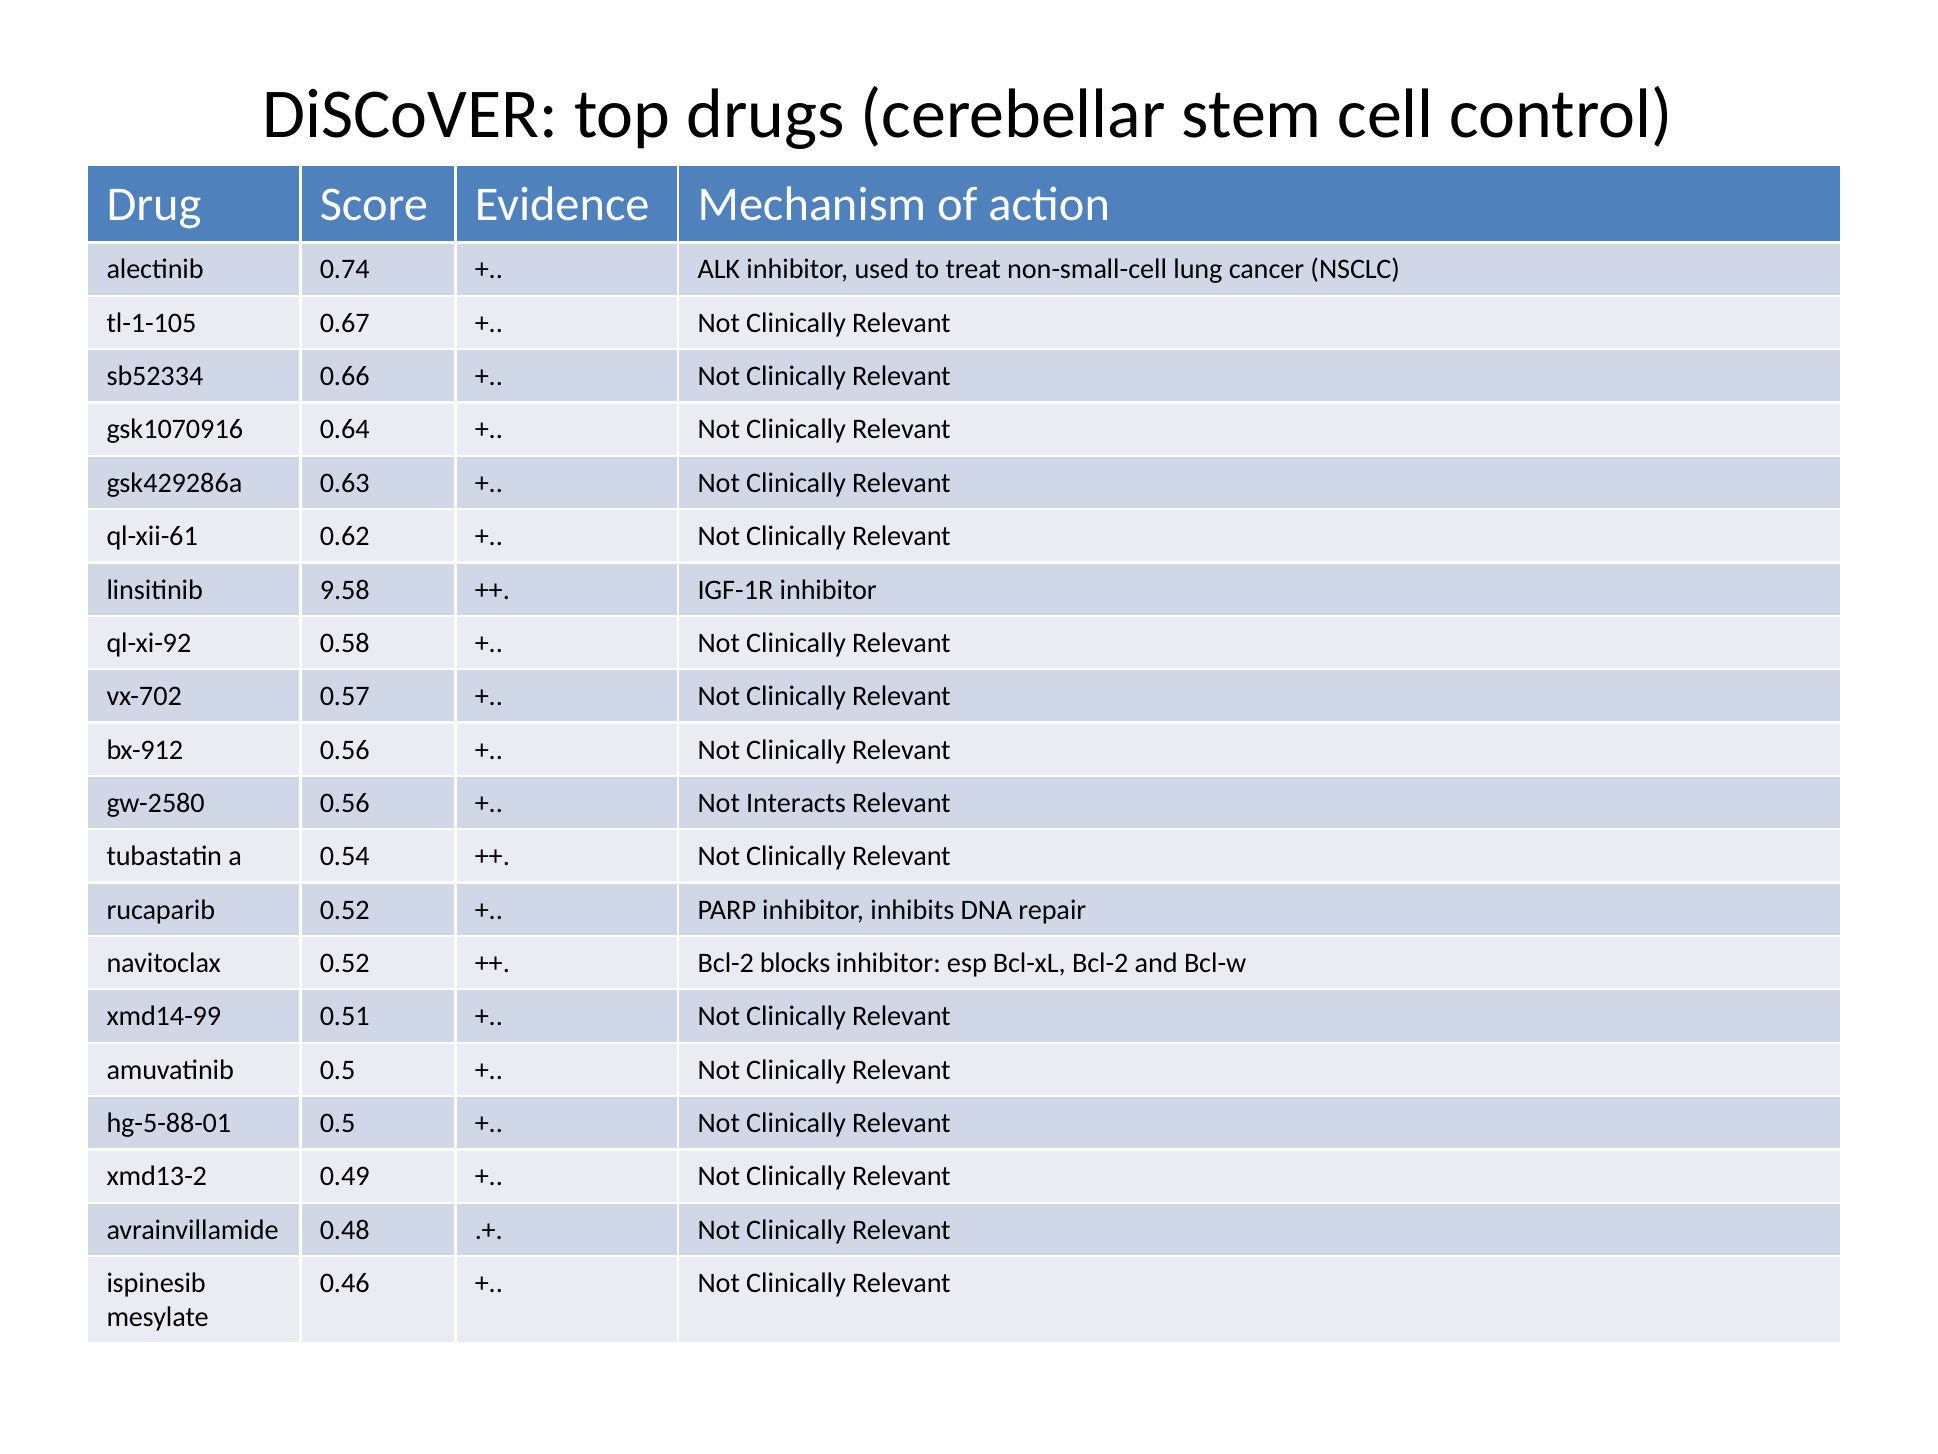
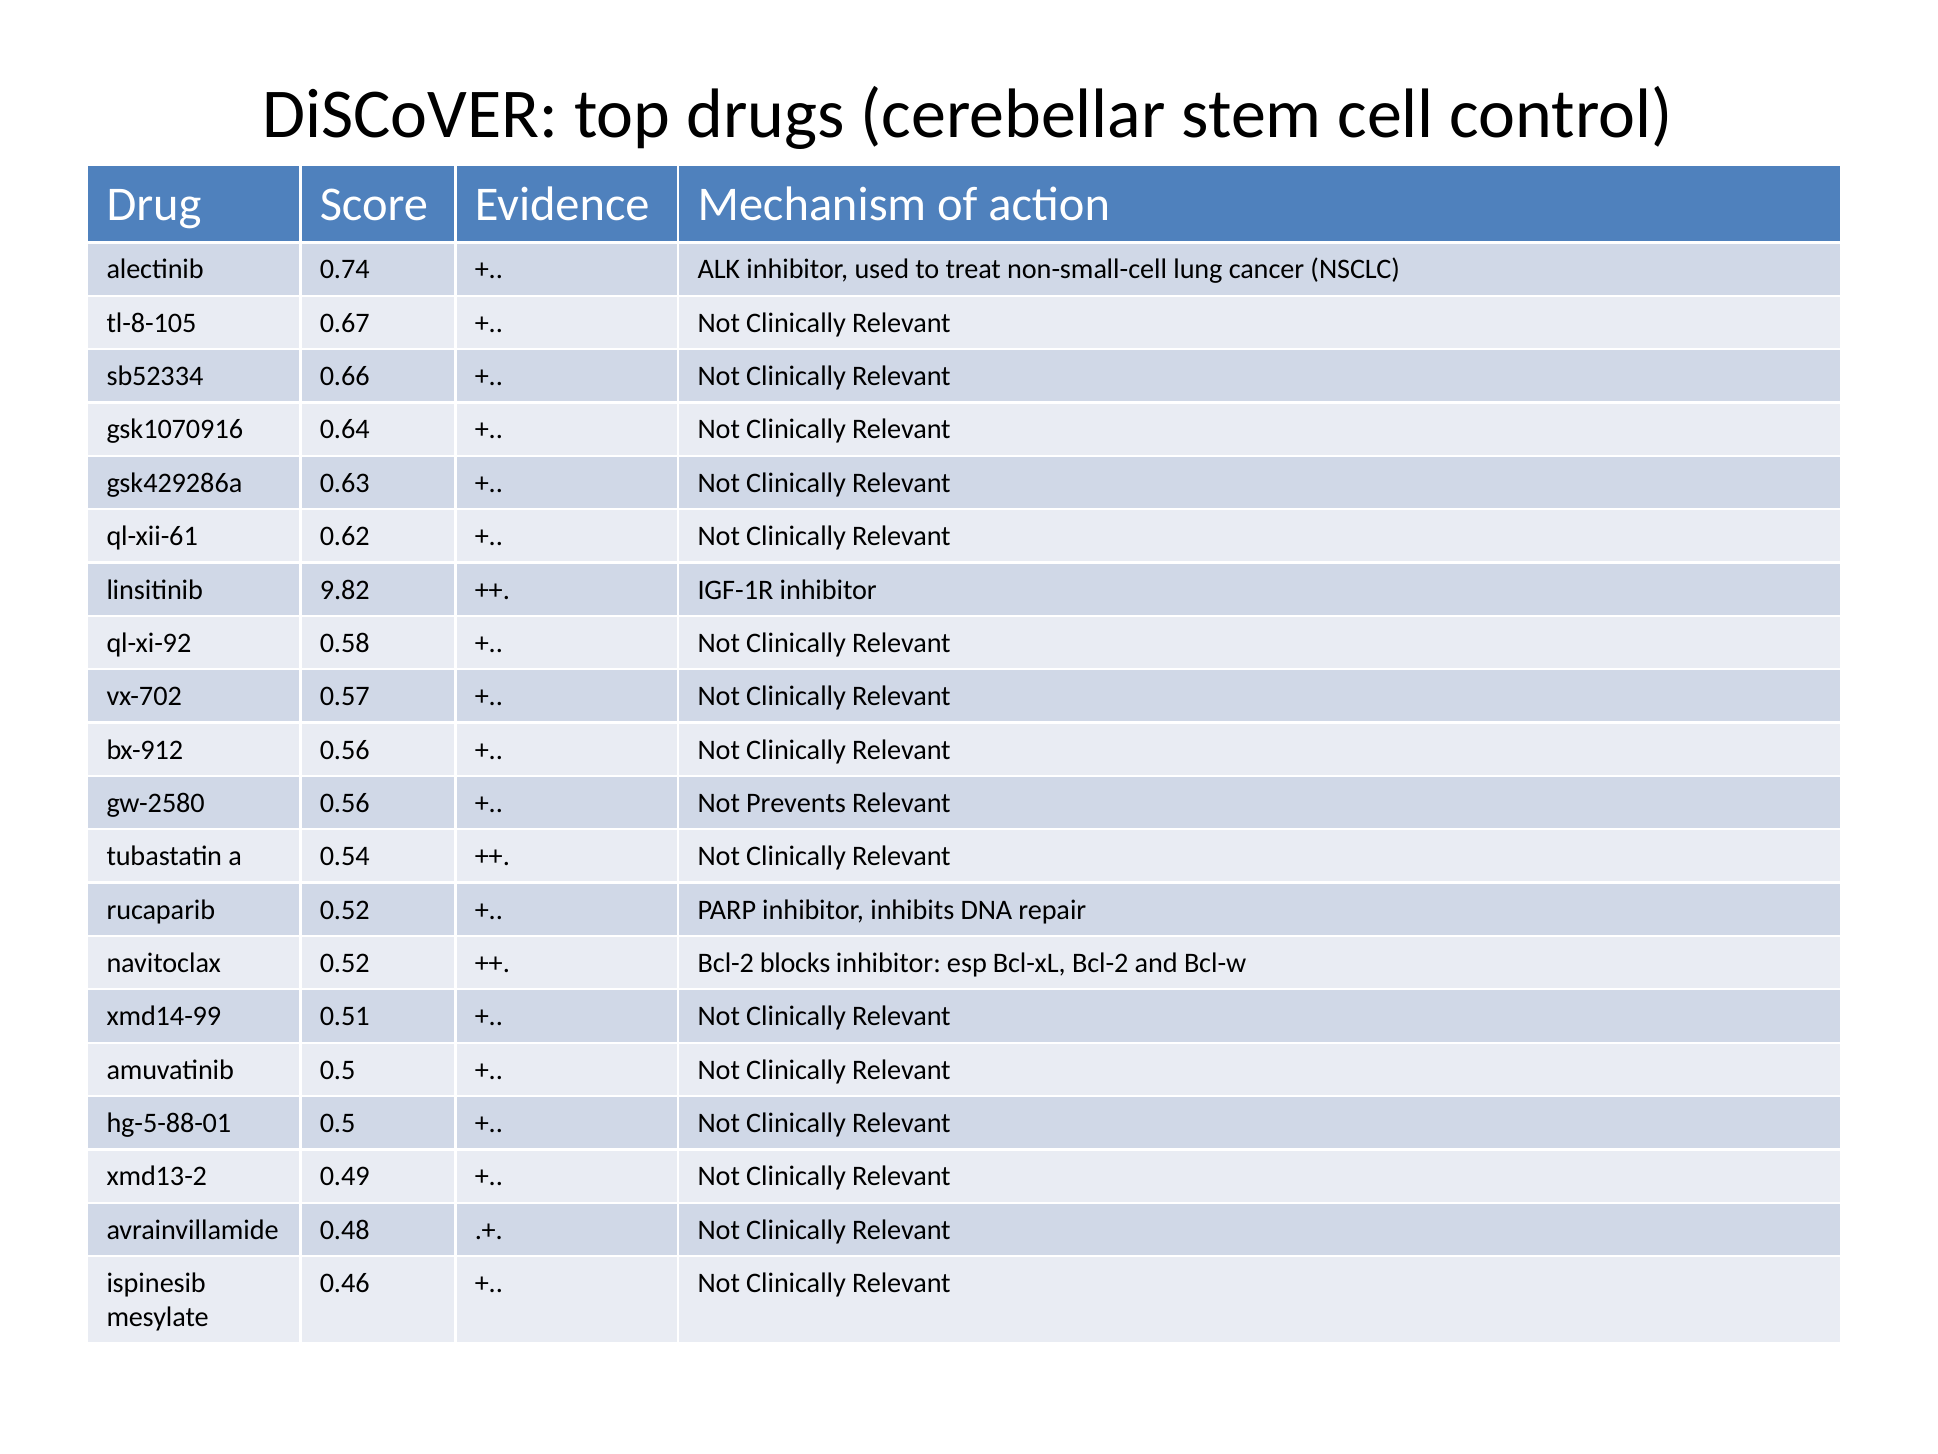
tl-1-105: tl-1-105 -> tl-8-105
9.58: 9.58 -> 9.82
Interacts: Interacts -> Prevents
